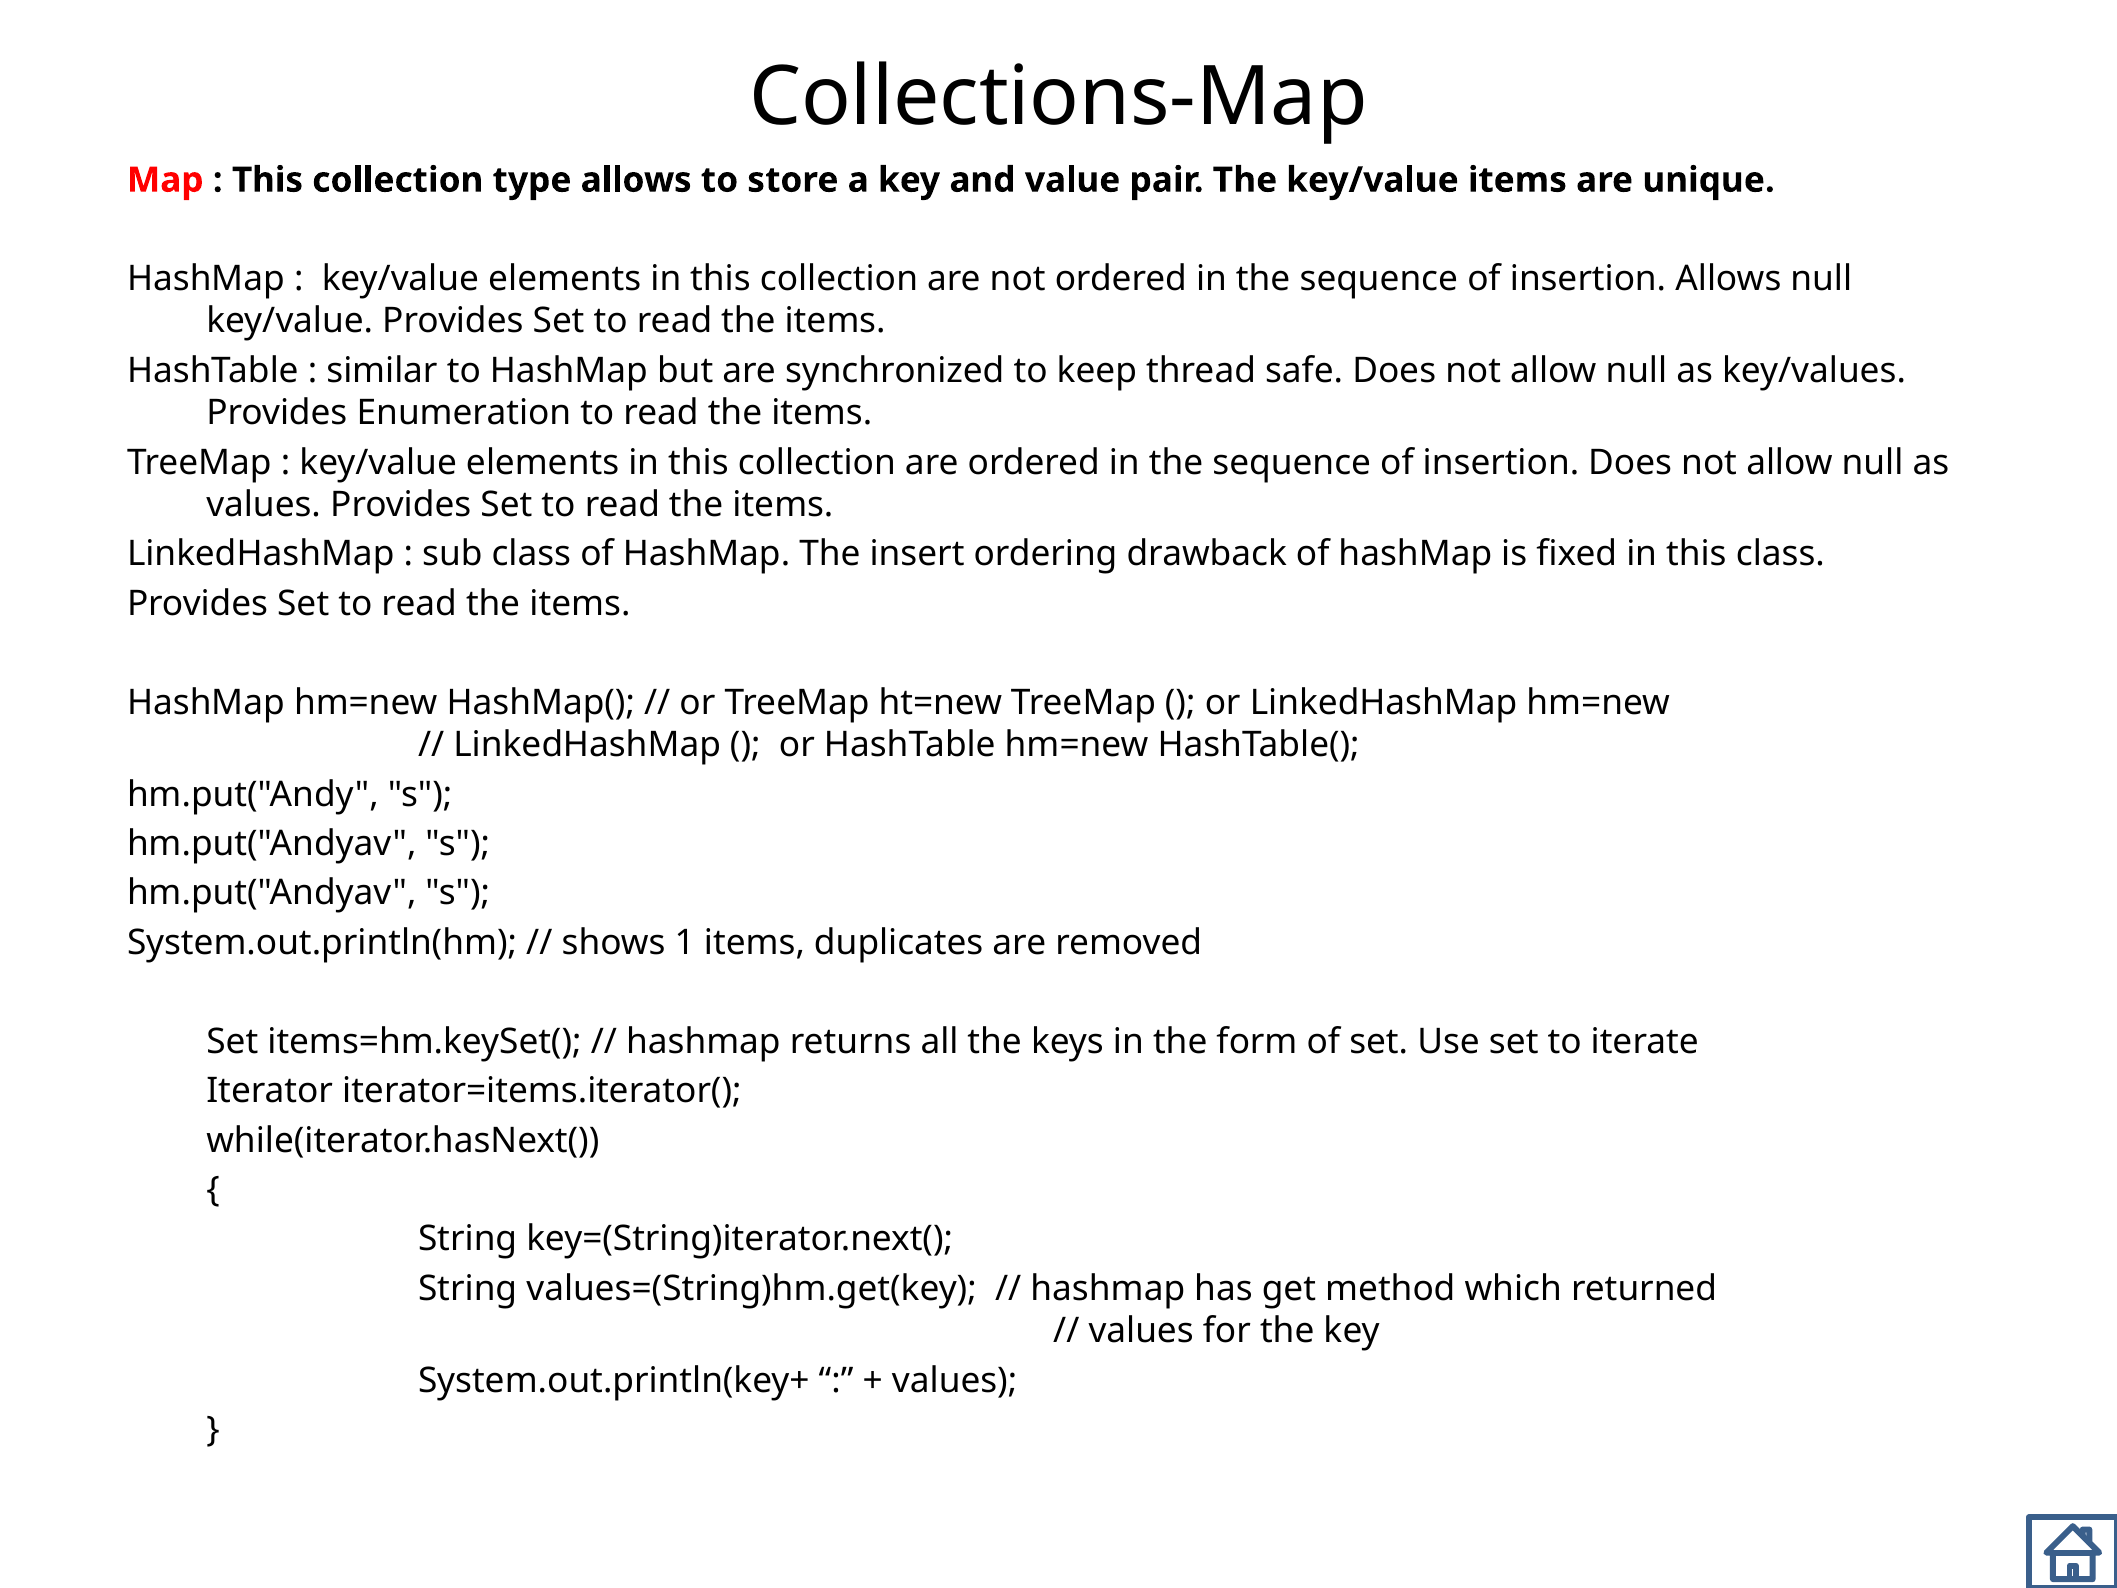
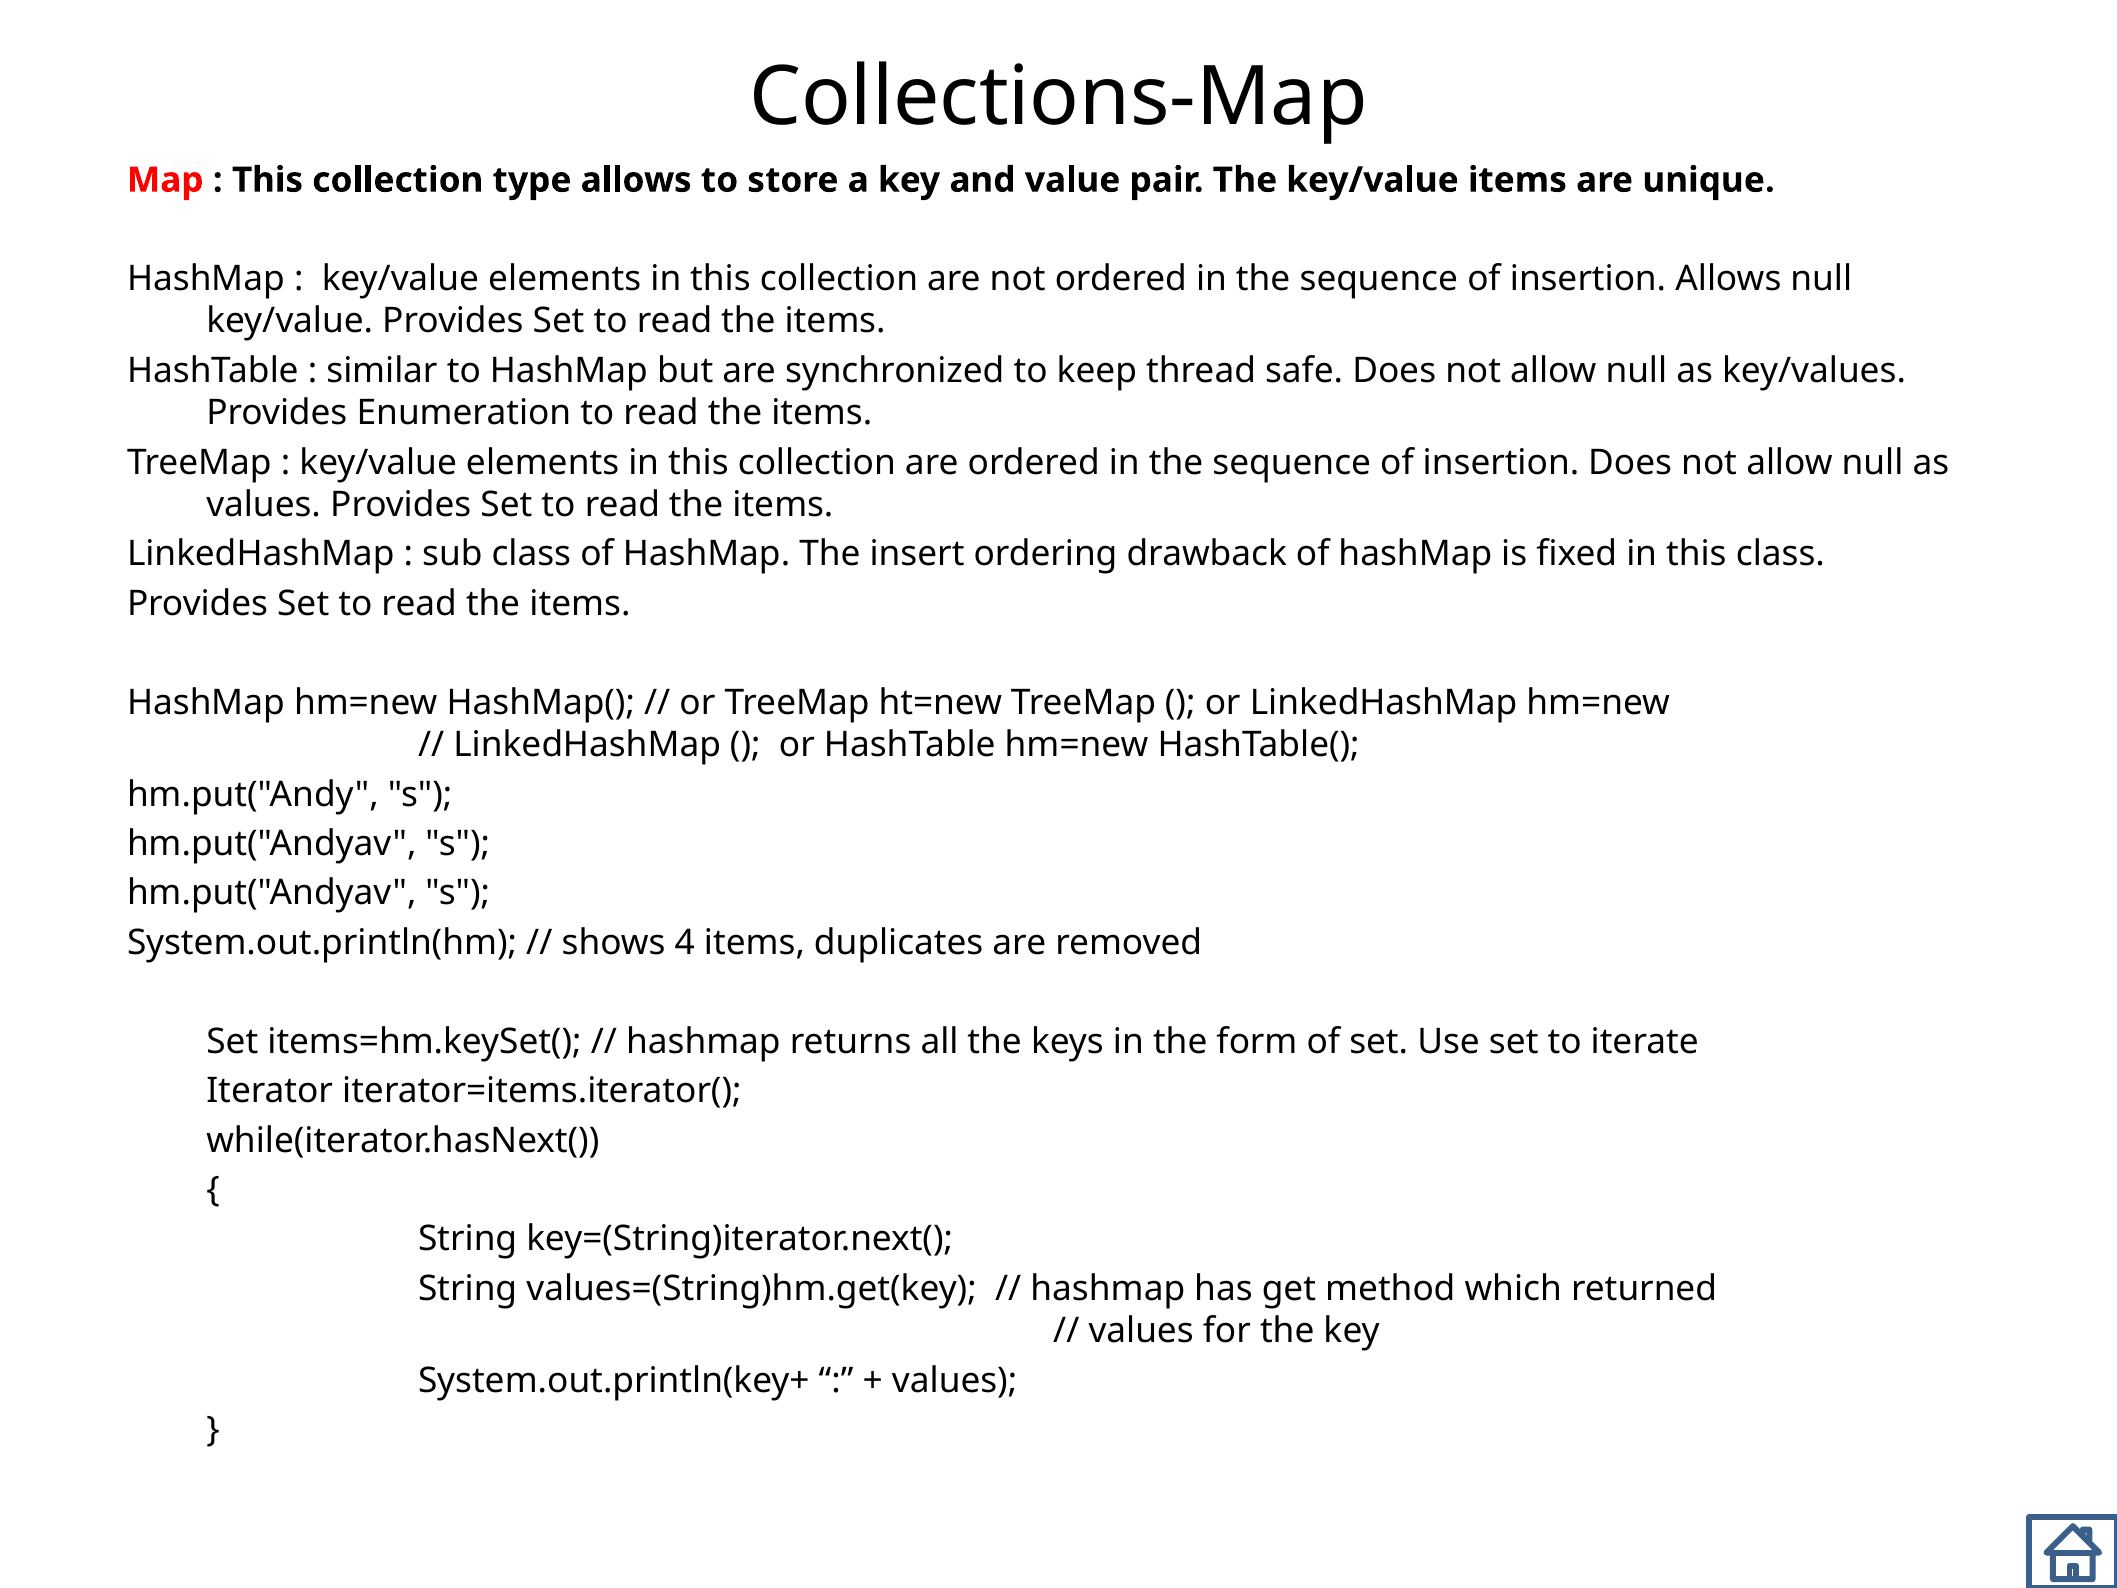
1: 1 -> 4
